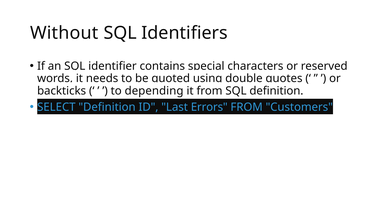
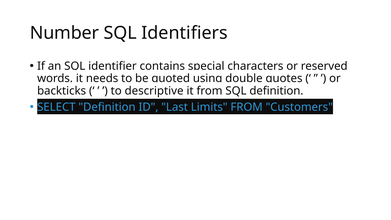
Without: Without -> Number
depending: depending -> descriptive
Errors: Errors -> Limits
